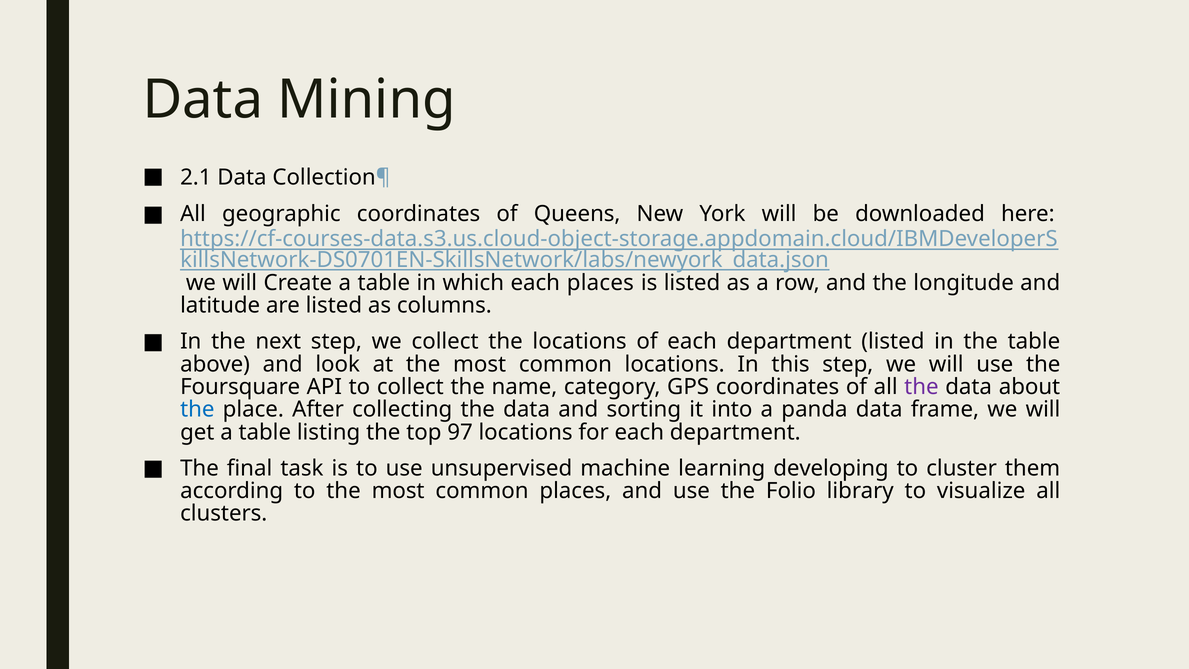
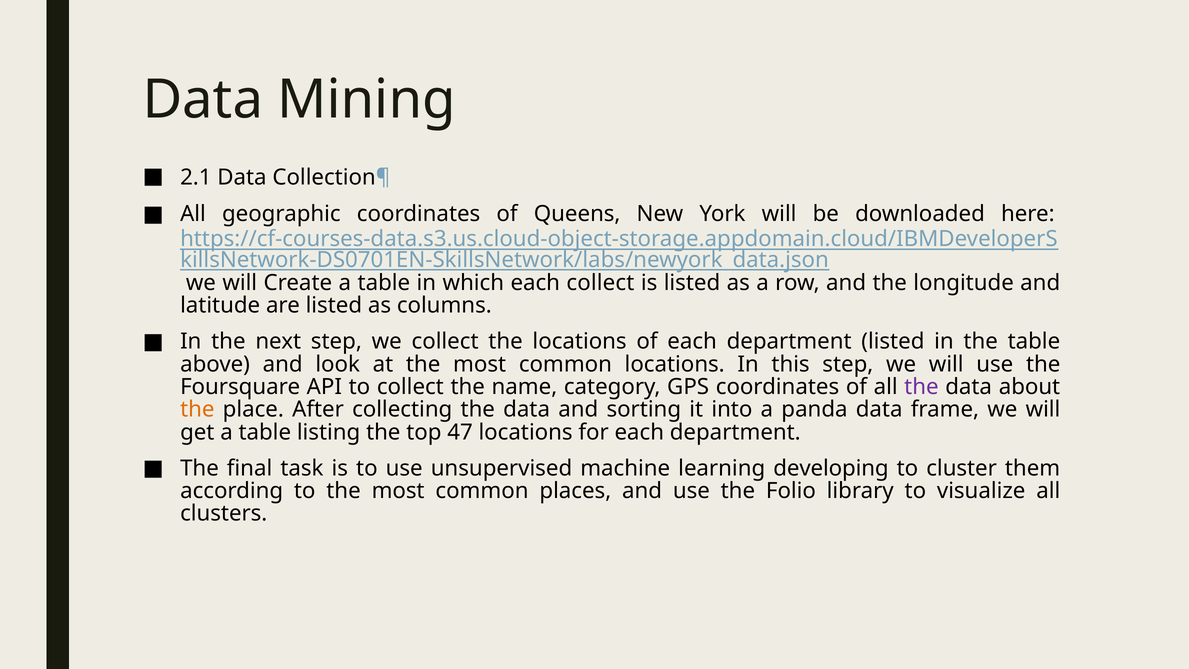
each places: places -> collect
the at (197, 409) colour: blue -> orange
97: 97 -> 47
